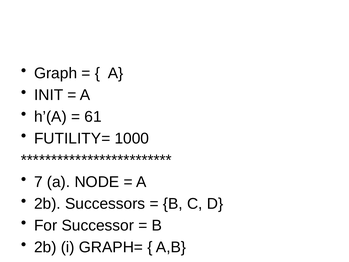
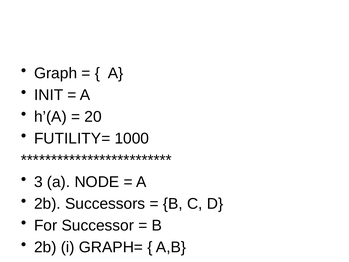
61: 61 -> 20
7: 7 -> 3
